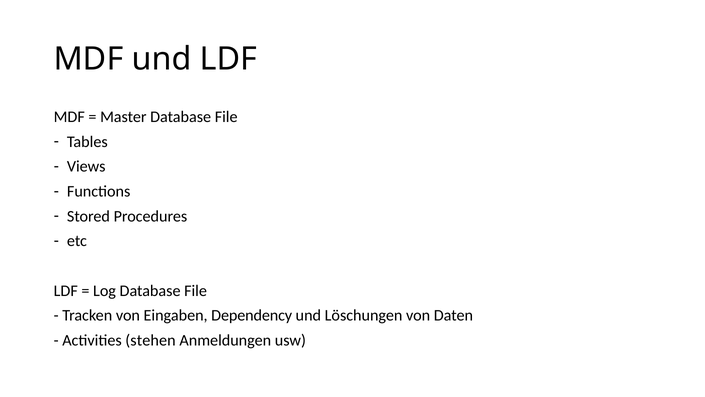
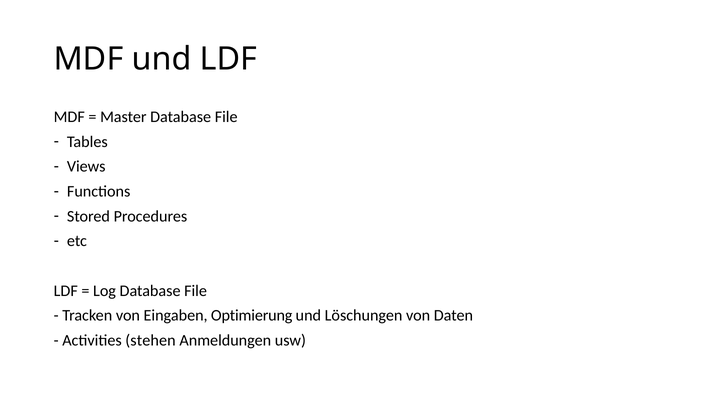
Dependency: Dependency -> Optimierung
